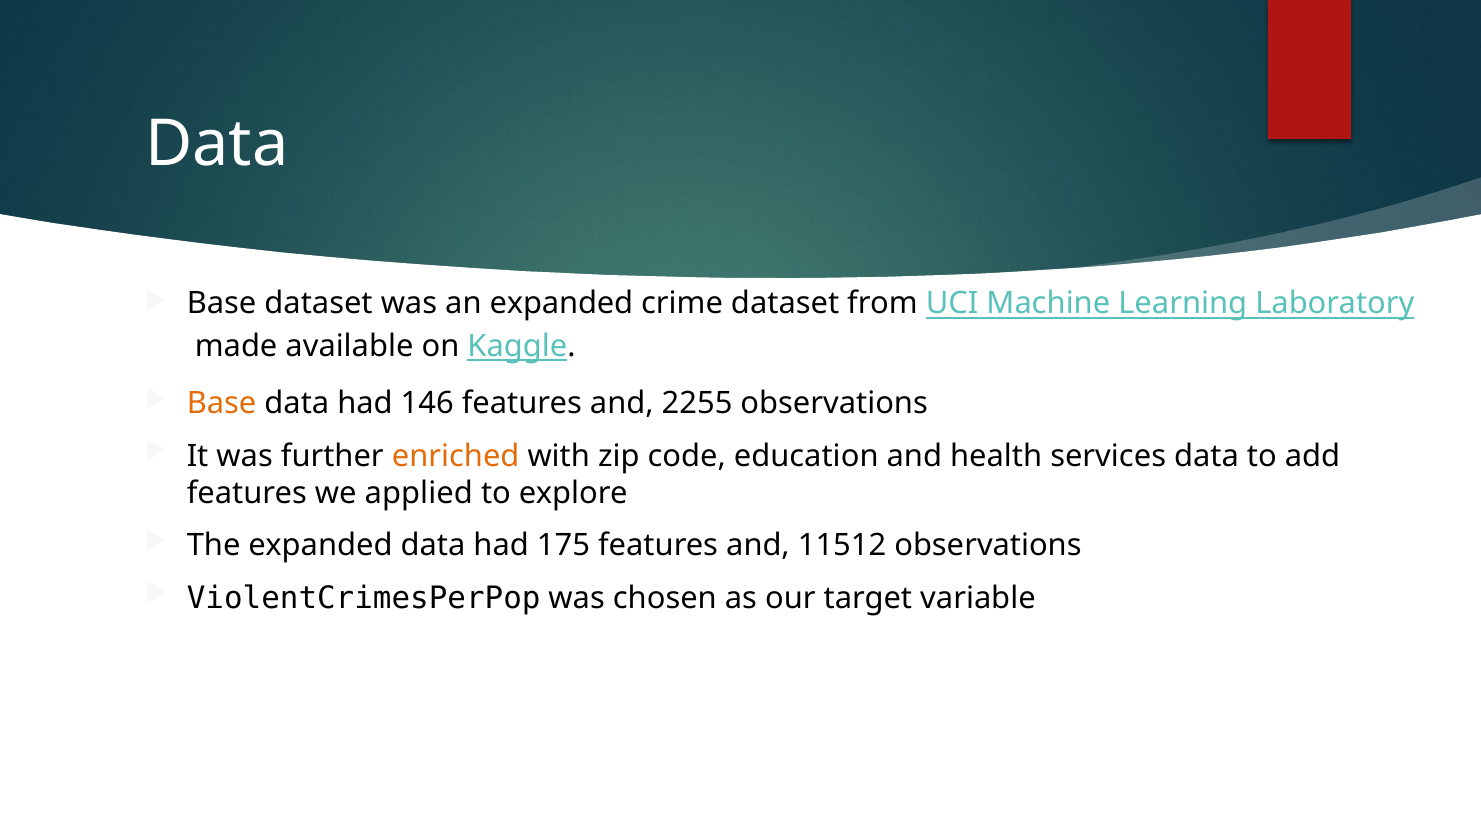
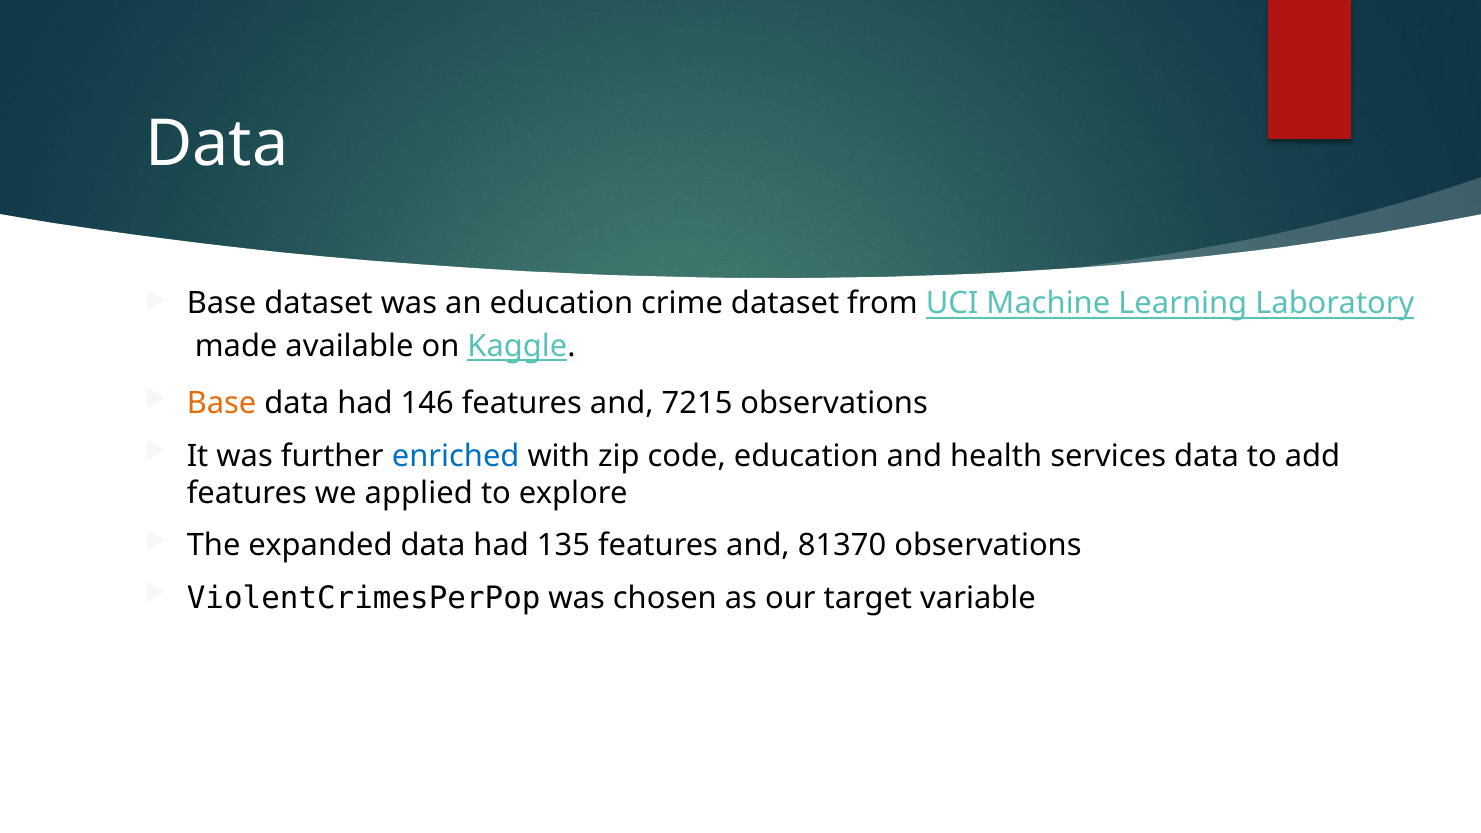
an expanded: expanded -> education
2255: 2255 -> 7215
enriched colour: orange -> blue
175: 175 -> 135
11512: 11512 -> 81370
